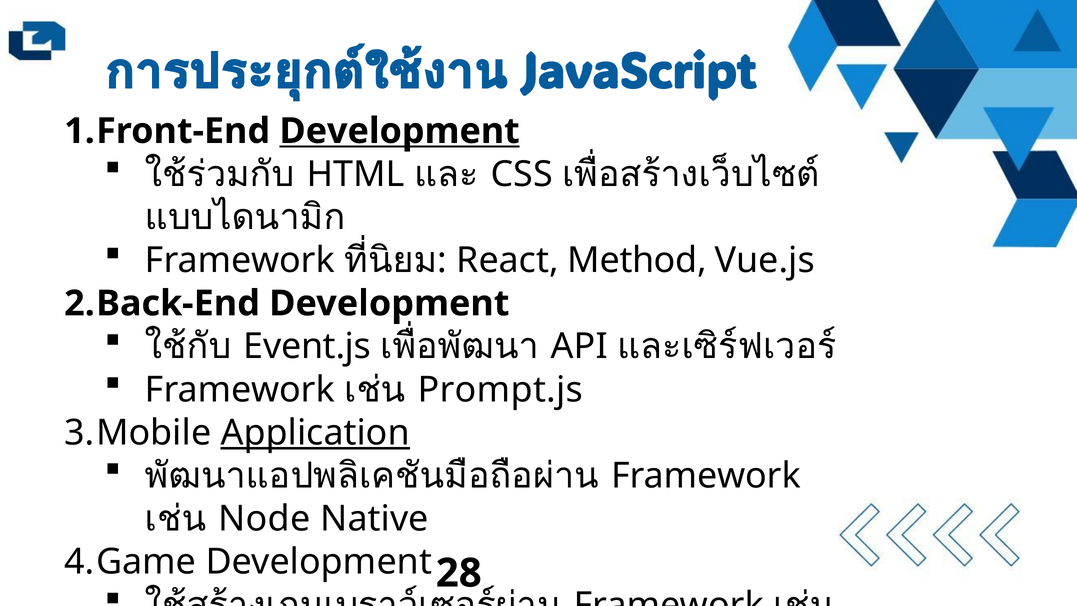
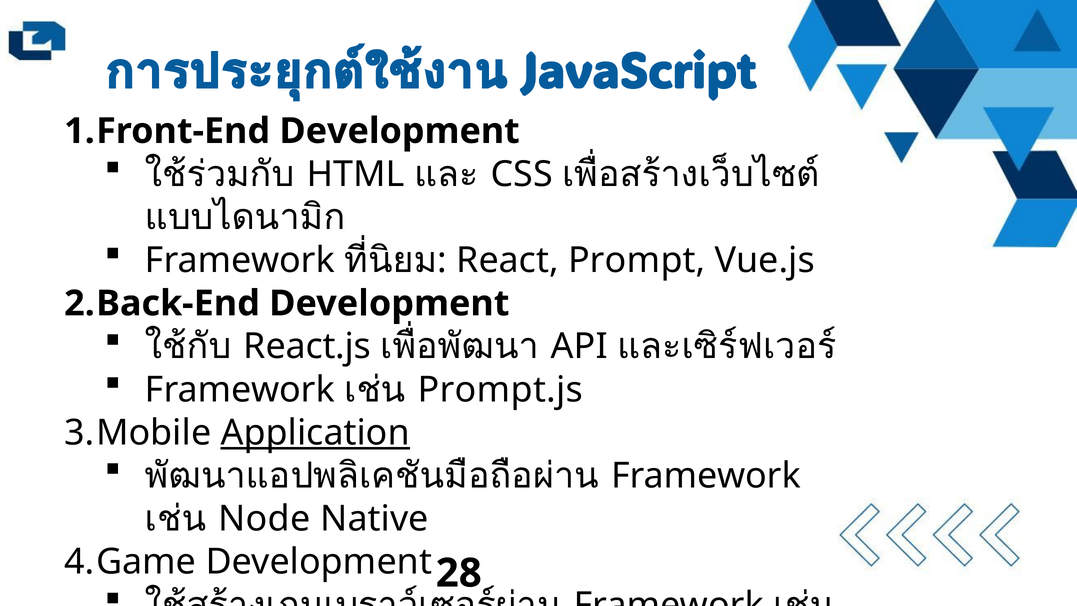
Development at (400, 131) underline: present -> none
Method: Method -> Prompt
Event.js: Event.js -> React.js
